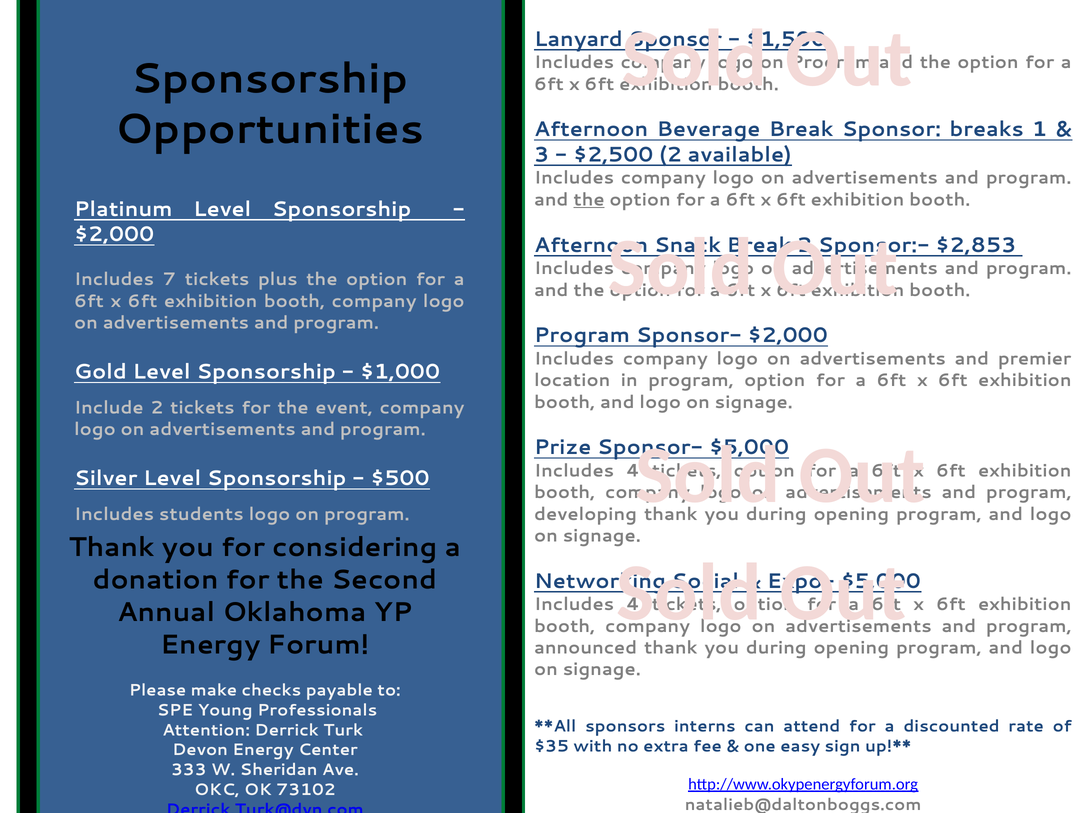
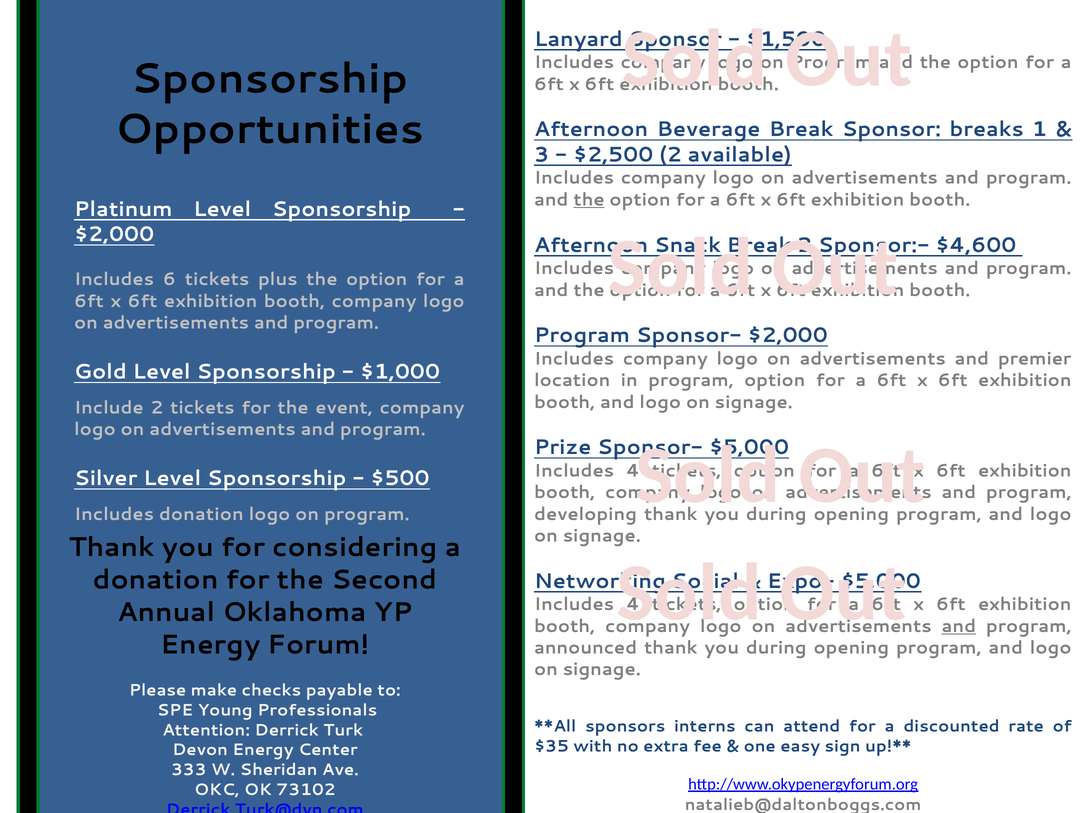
$2,853: $2,853 -> $4,600
7: 7 -> 6
Includes students: students -> donation
and at (959, 626) underline: none -> present
